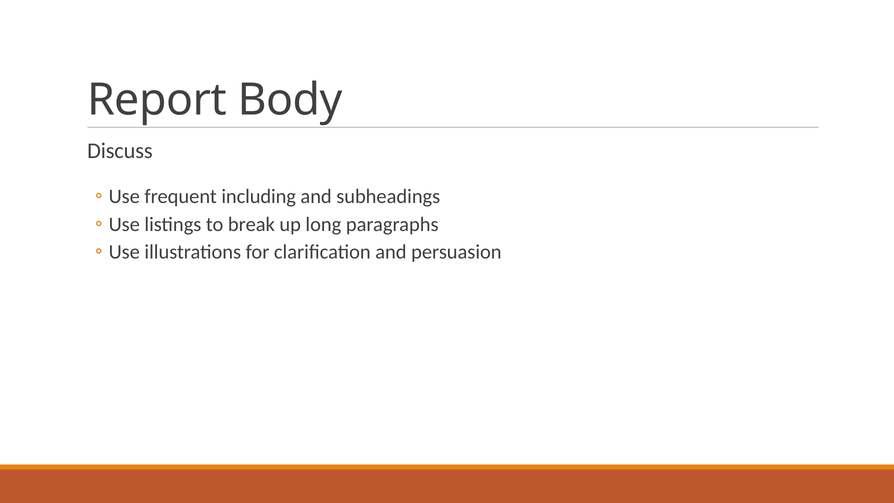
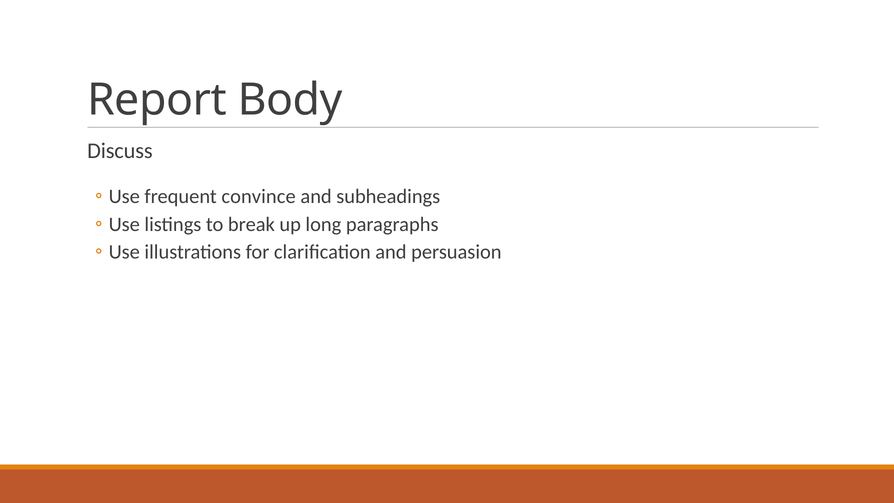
including: including -> convince
